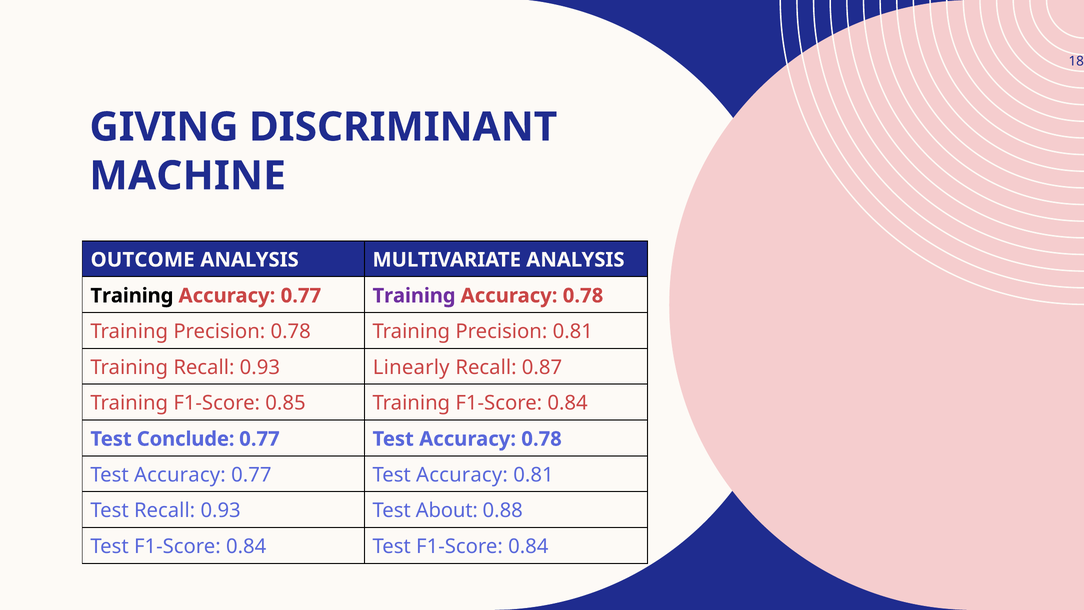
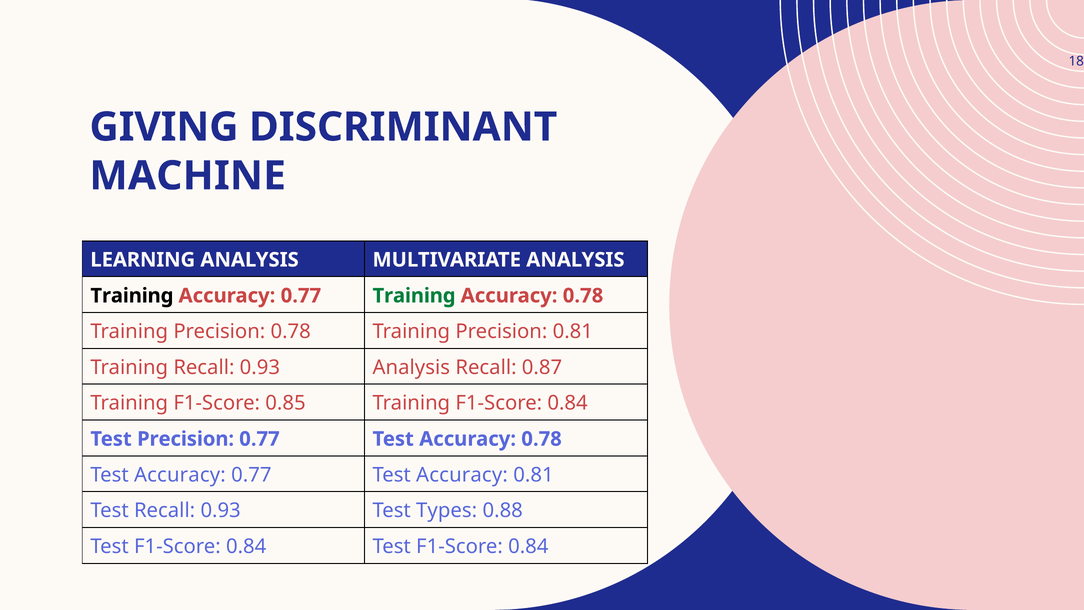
OUTCOME: OUTCOME -> LEARNING
Training at (414, 296) colour: purple -> green
0.93 Linearly: Linearly -> Analysis
Test Conclude: Conclude -> Precision
About: About -> Types
